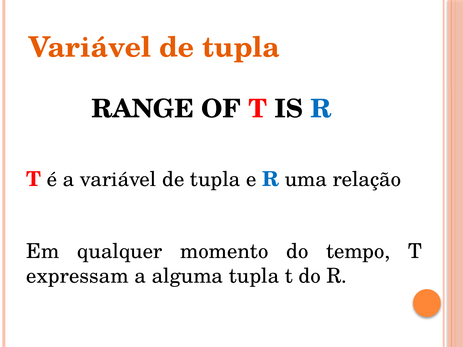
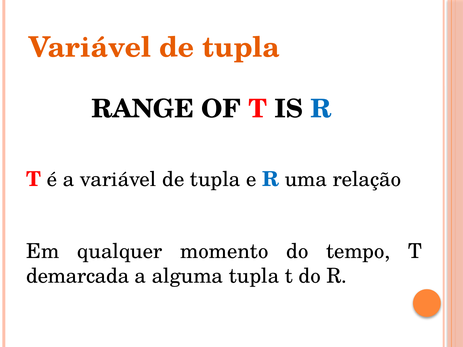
expressam: expressam -> demarcada
